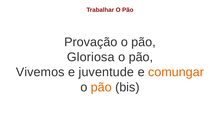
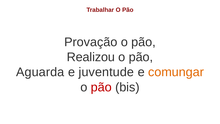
Gloriosa: Gloriosa -> Realizou
Vivemos: Vivemos -> Aguarda
pão at (101, 87) colour: orange -> red
